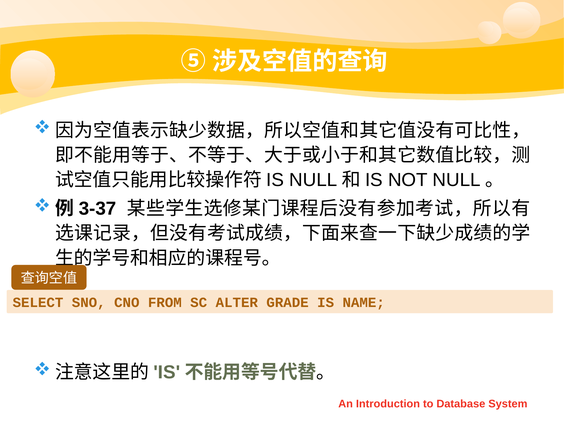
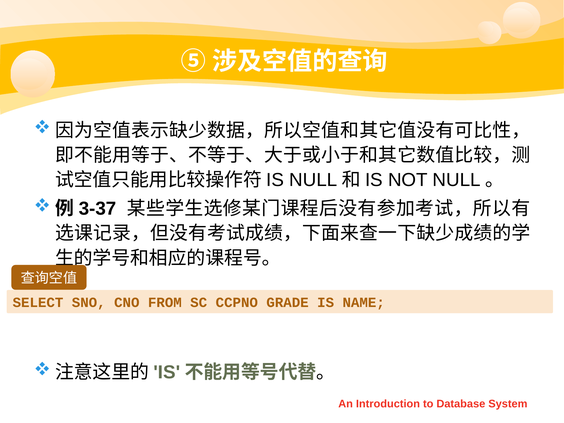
ALTER: ALTER -> CCPNO
